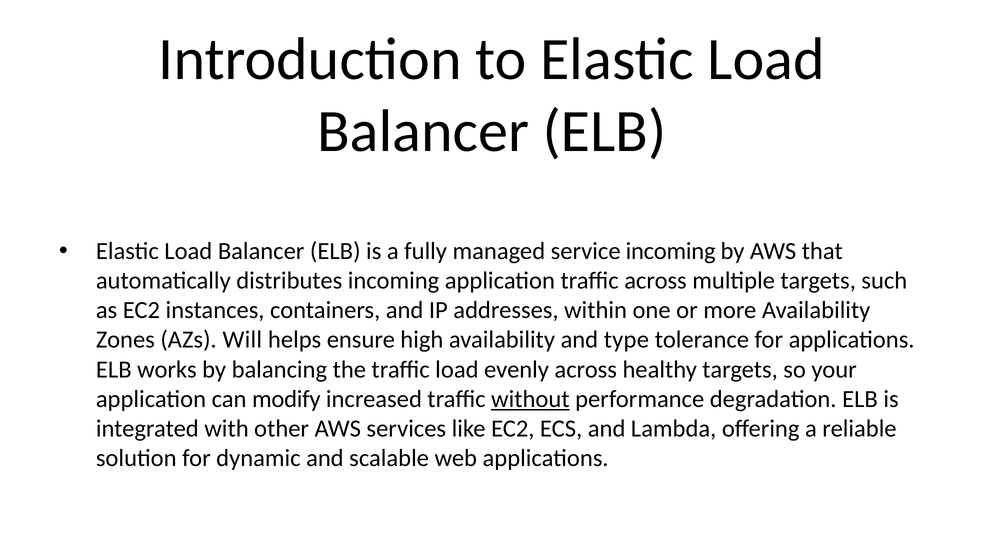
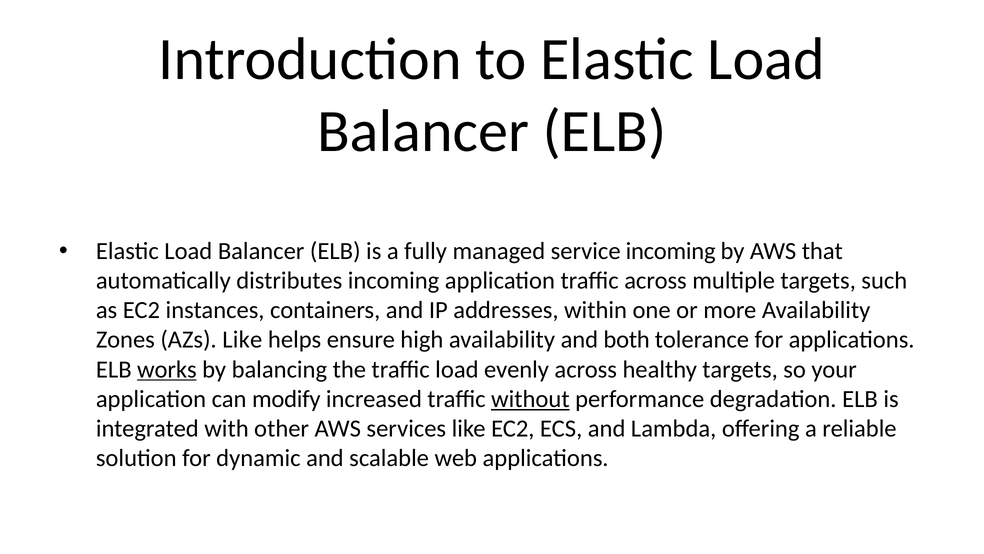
AZs Will: Will -> Like
type: type -> both
works underline: none -> present
